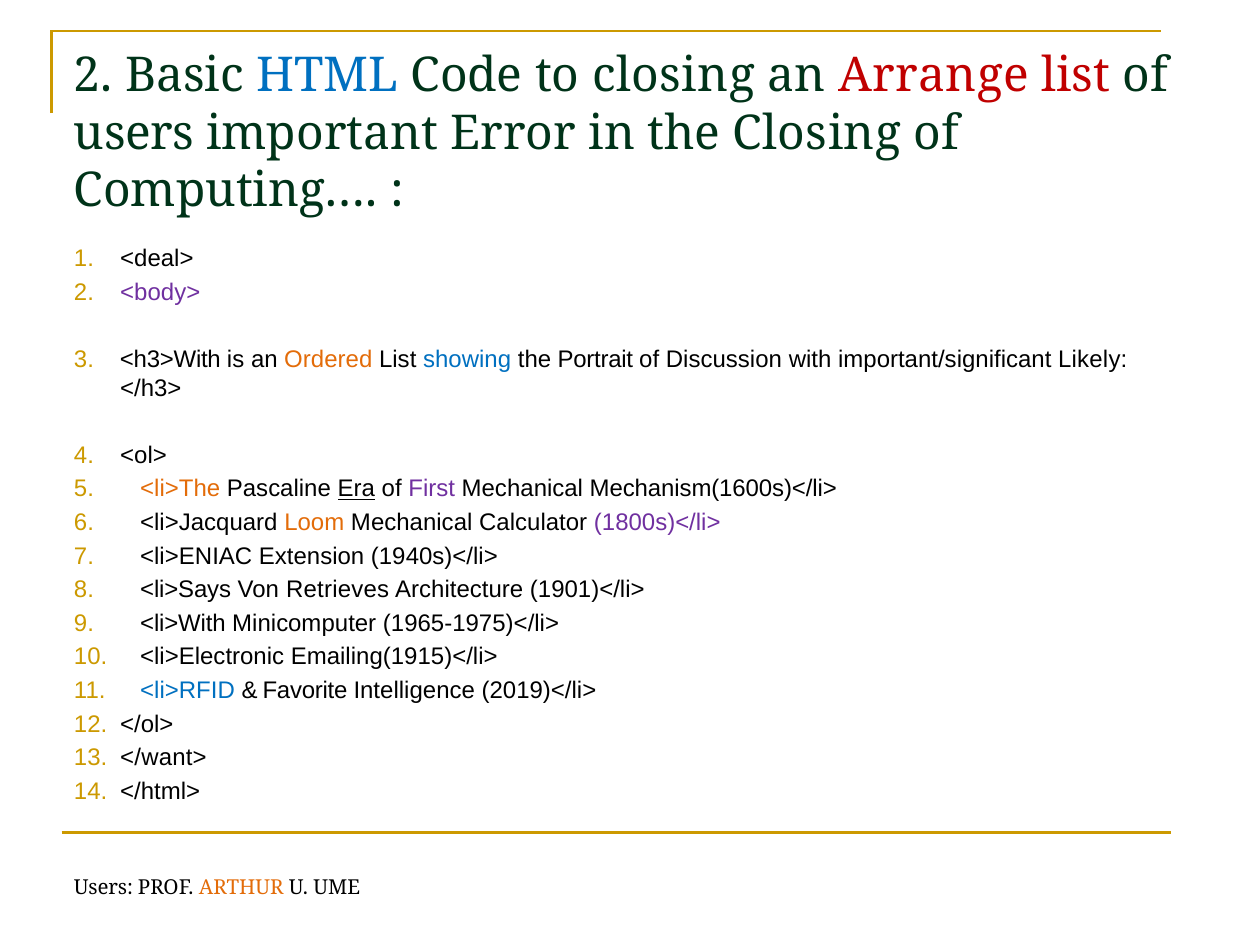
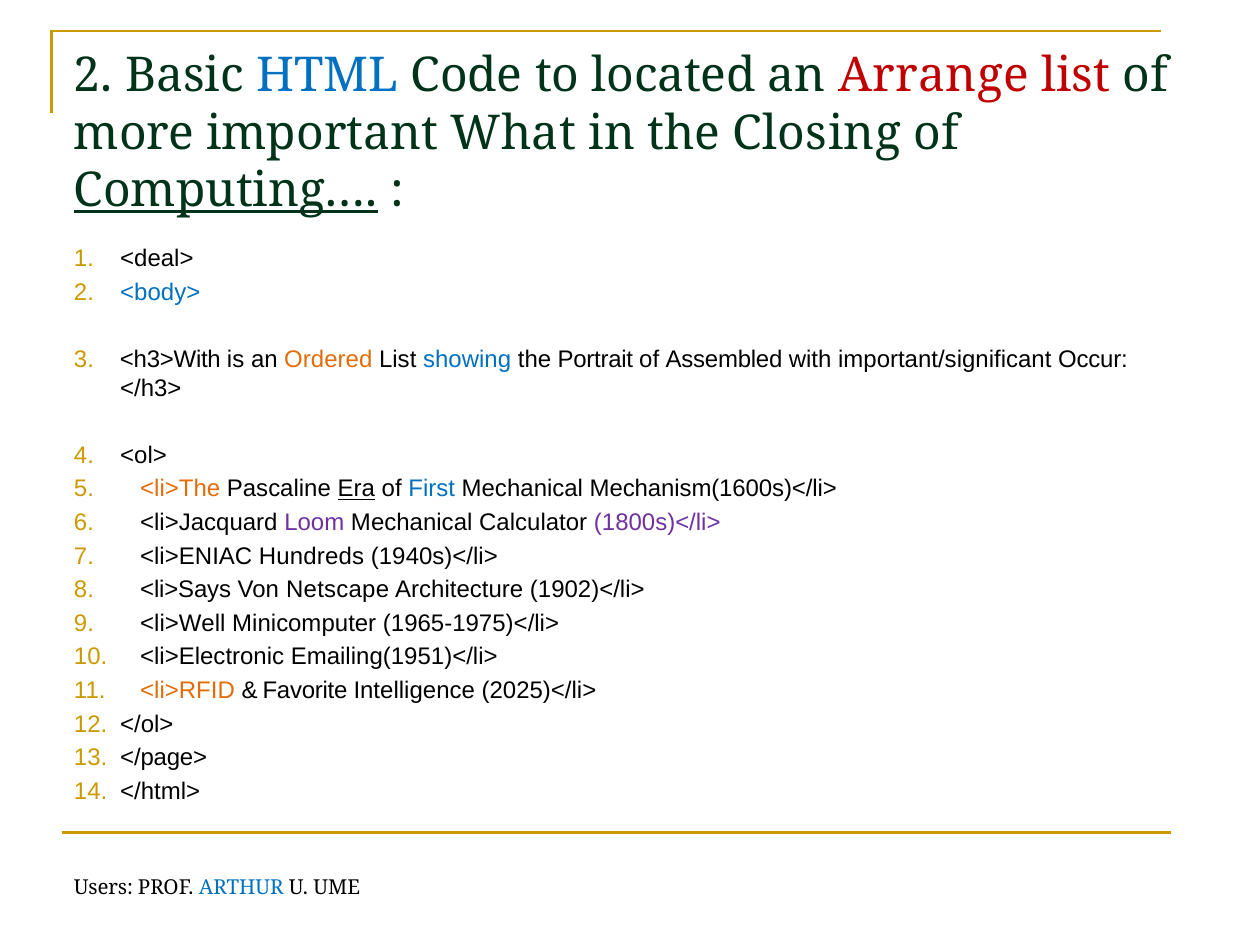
to closing: closing -> located
users at (134, 133): users -> more
Error: Error -> What
Computing… underline: none -> present
<body> colour: purple -> blue
Discussion: Discussion -> Assembled
Likely: Likely -> Occur
First colour: purple -> blue
Loom colour: orange -> purple
Extension: Extension -> Hundreds
Retrieves: Retrieves -> Netscape
1901)</li>: 1901)</li> -> 1902)</li>
<li>With: <li>With -> <li>Well
Emailing(1915)</li>: Emailing(1915)</li> -> Emailing(1951)</li>
<li>RFID colour: blue -> orange
2019)</li>: 2019)</li> -> 2025)</li>
</want>: </want> -> </page>
ARTHUR colour: orange -> blue
